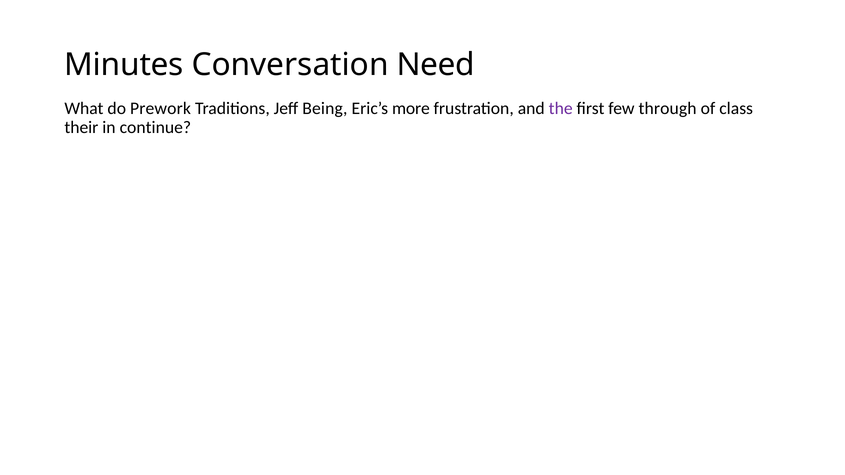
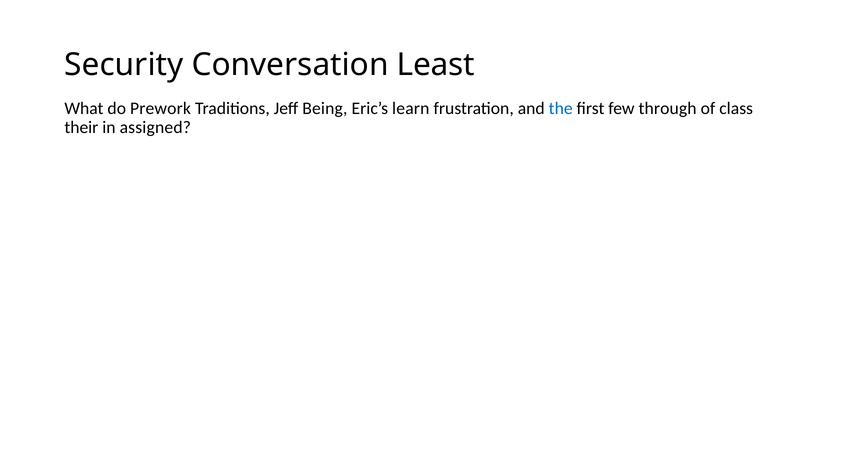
Minutes: Minutes -> Security
Need: Need -> Least
more: more -> learn
the colour: purple -> blue
continue: continue -> assigned
